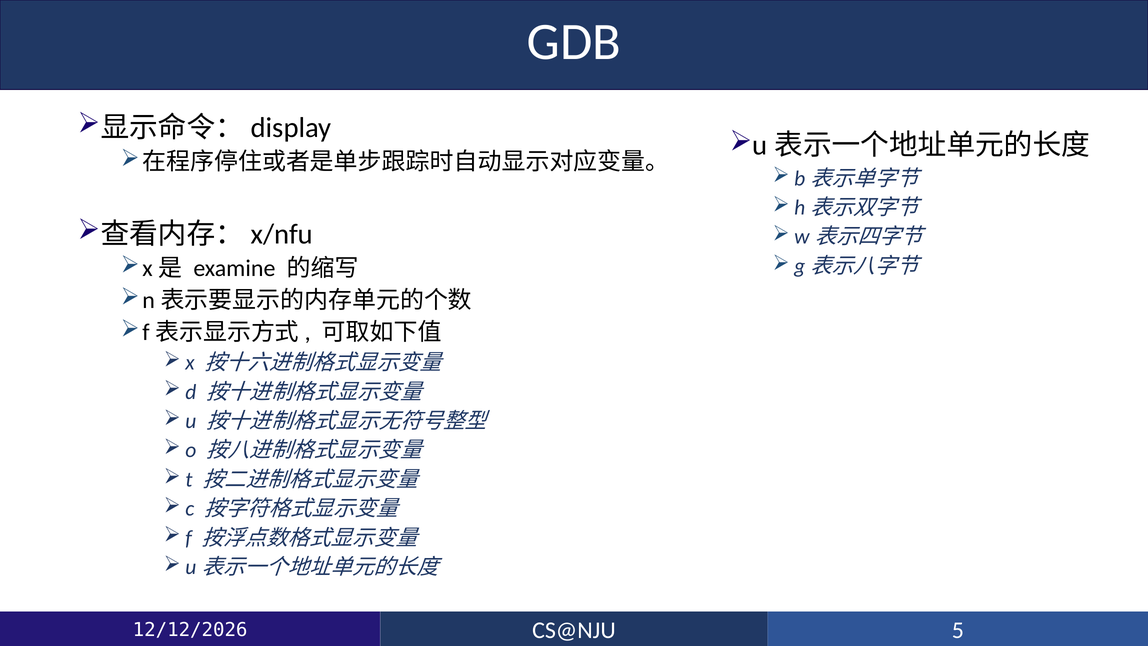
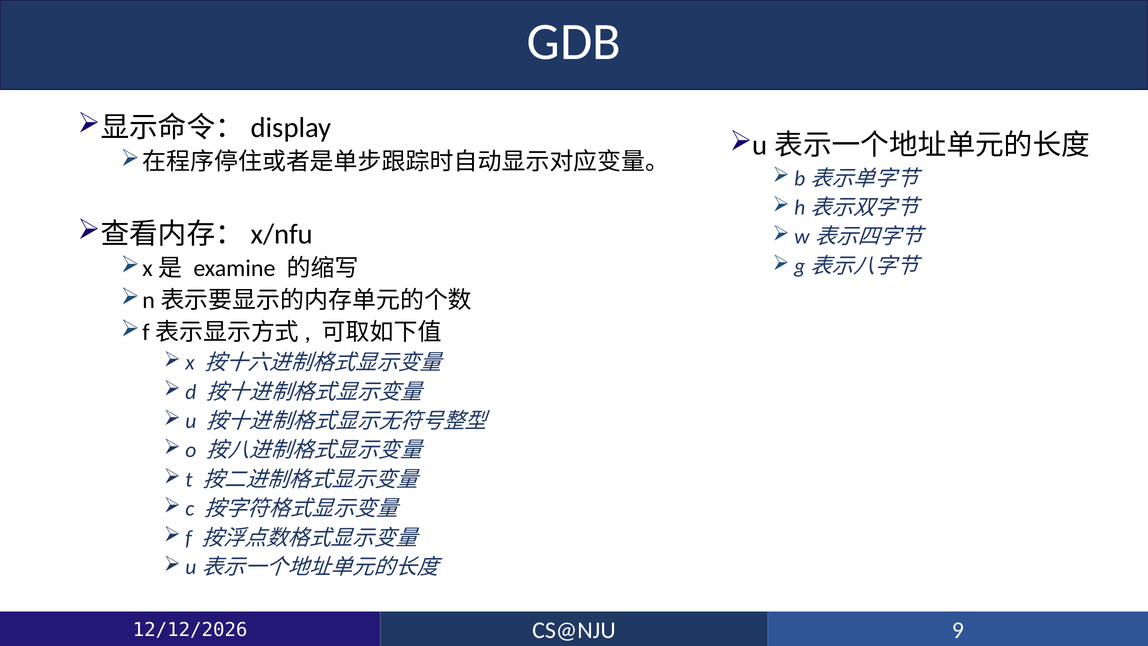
5: 5 -> 9
